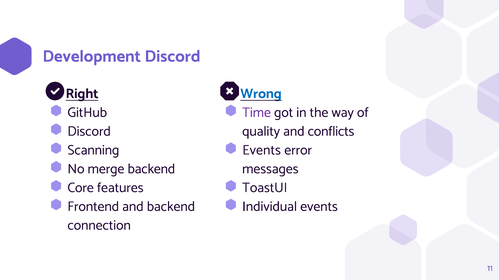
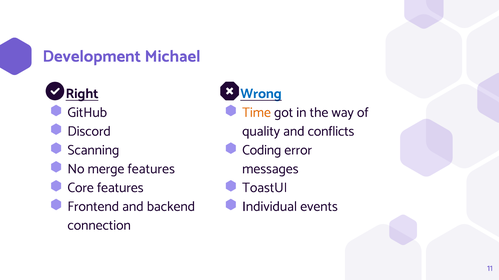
Development Discord: Discord -> Michael
Time colour: purple -> orange
Events at (262, 150): Events -> Coding
merge backend: backend -> features
